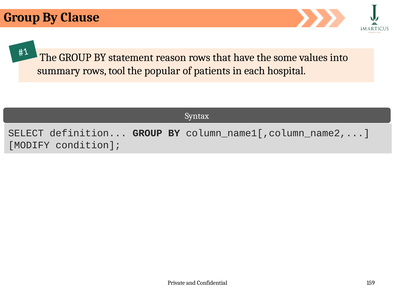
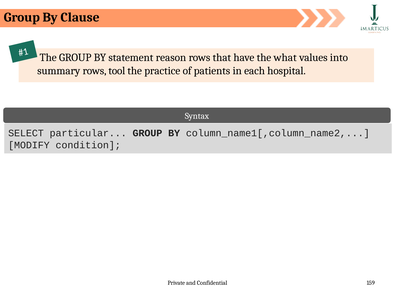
some: some -> what
popular: popular -> practice
definition: definition -> particular
